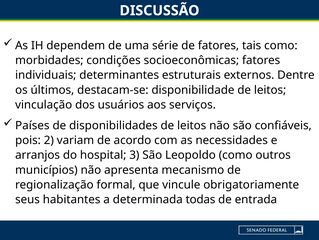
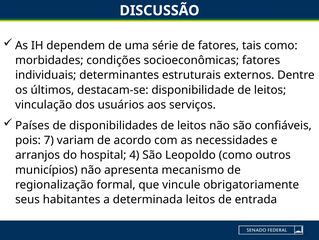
2: 2 -> 7
3: 3 -> 4
determinada todas: todas -> leitos
